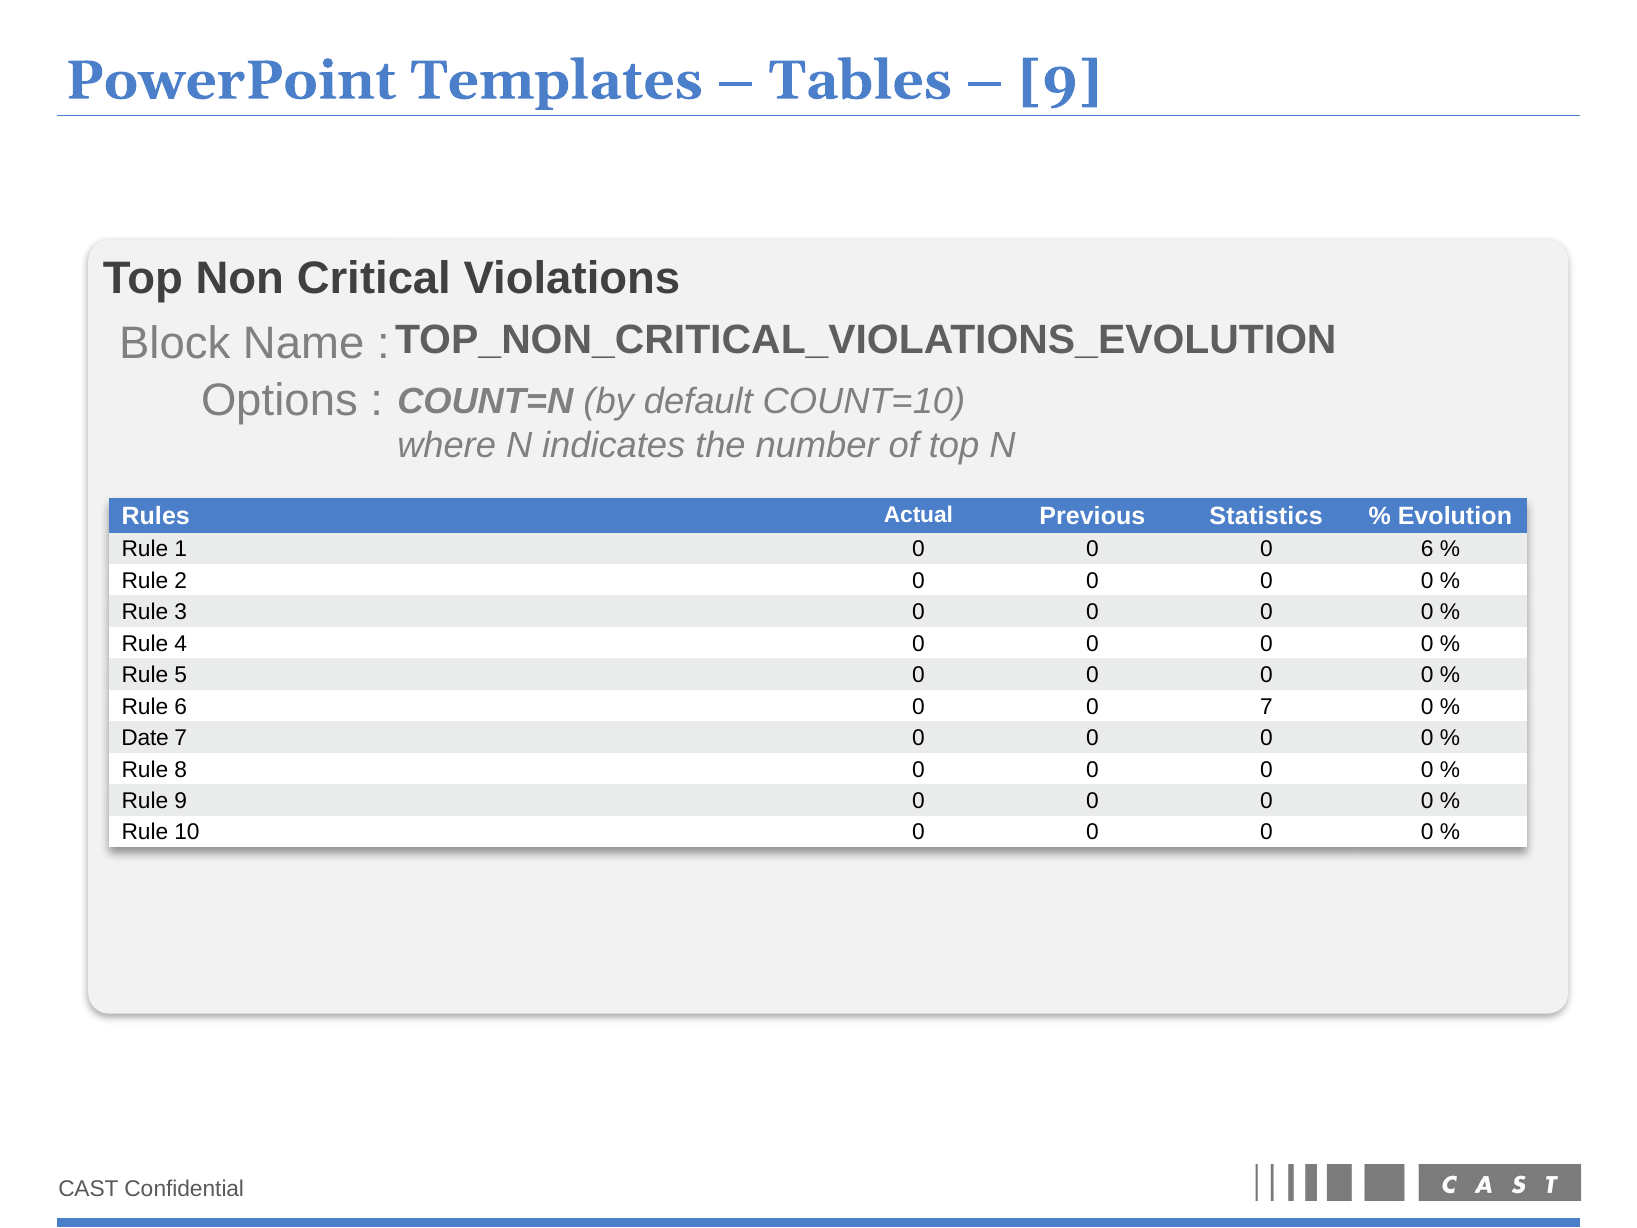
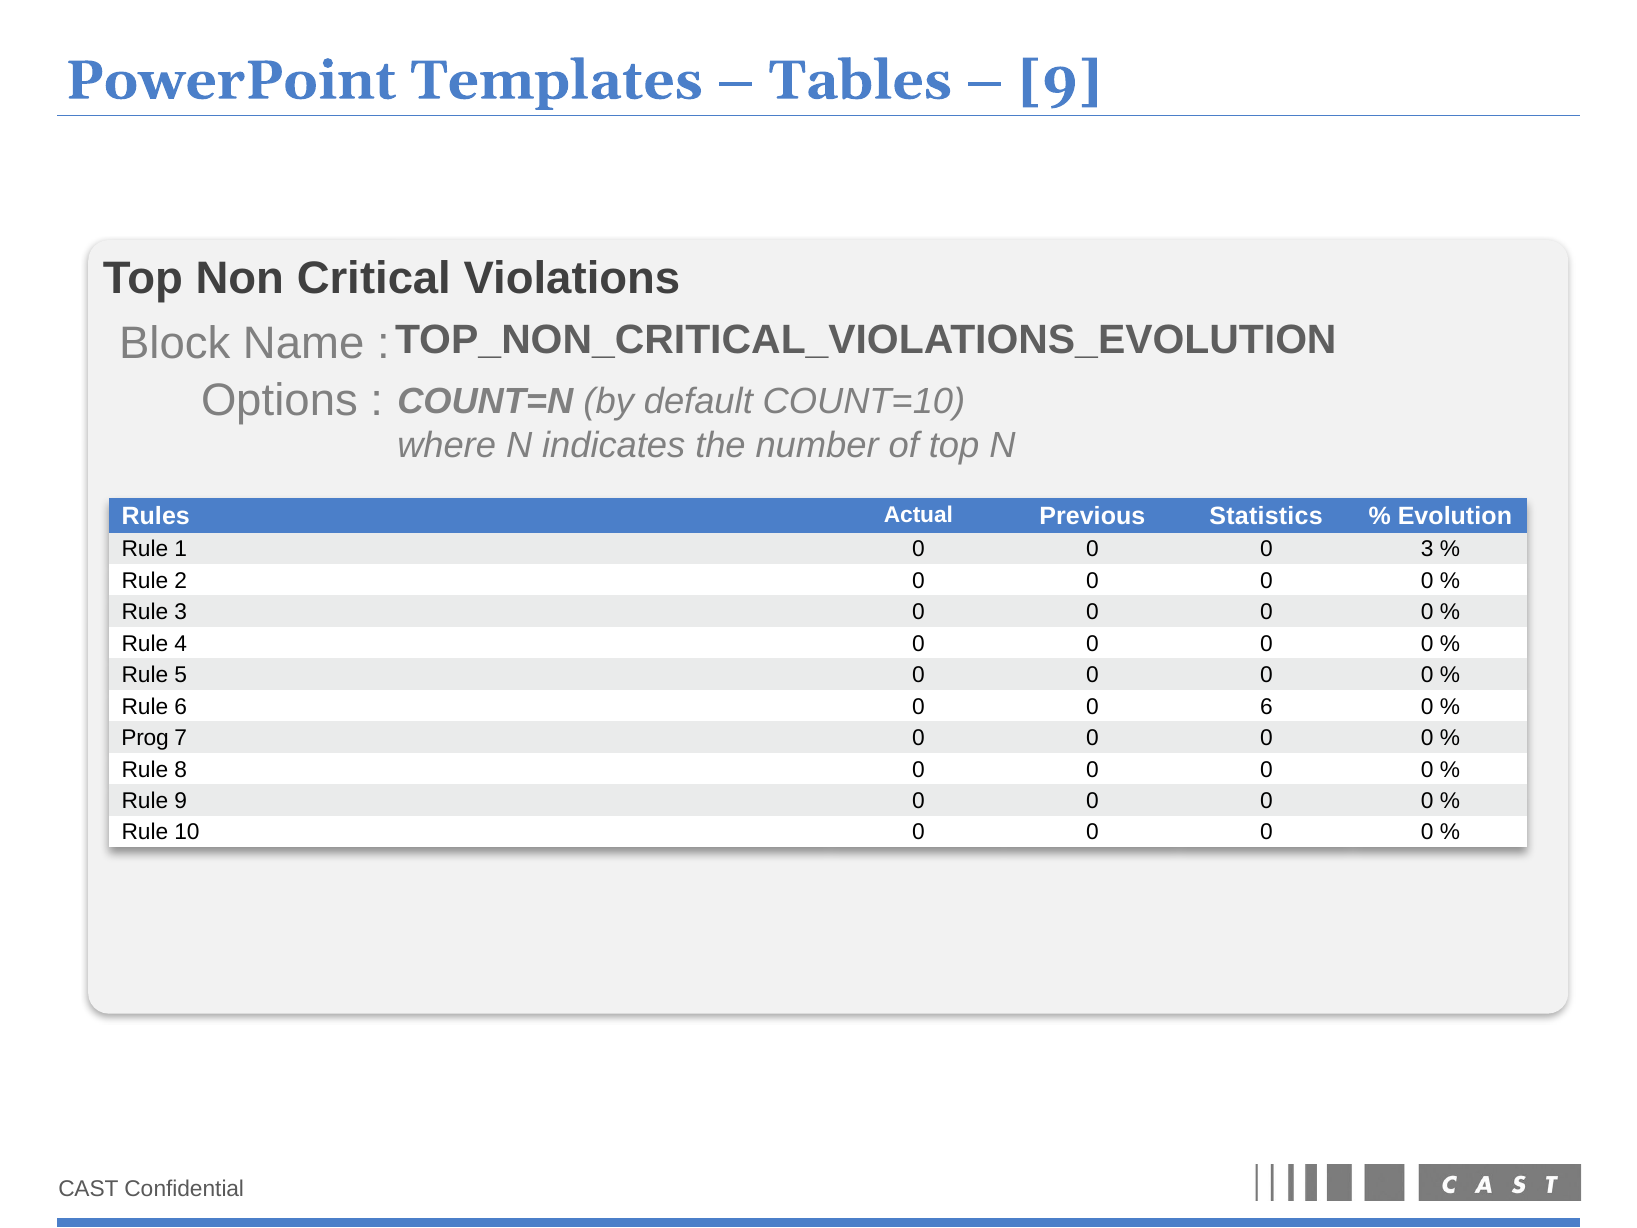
0 6: 6 -> 3
0 7: 7 -> 6
Date: Date -> Prog
